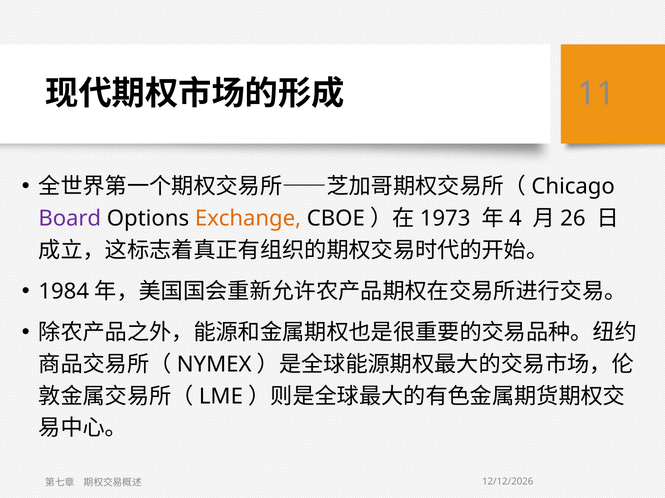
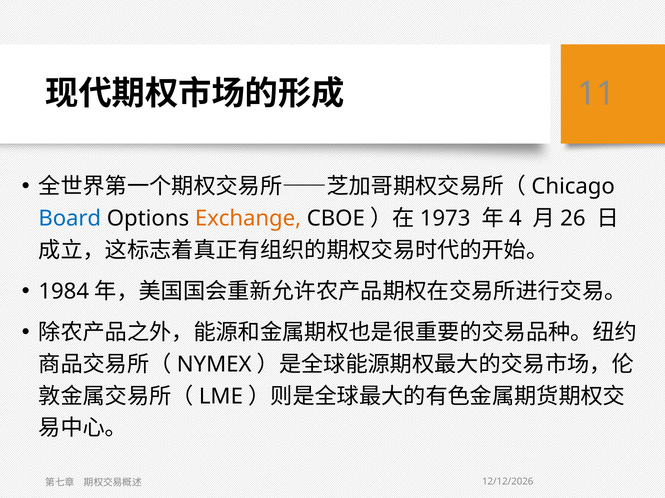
Board colour: purple -> blue
